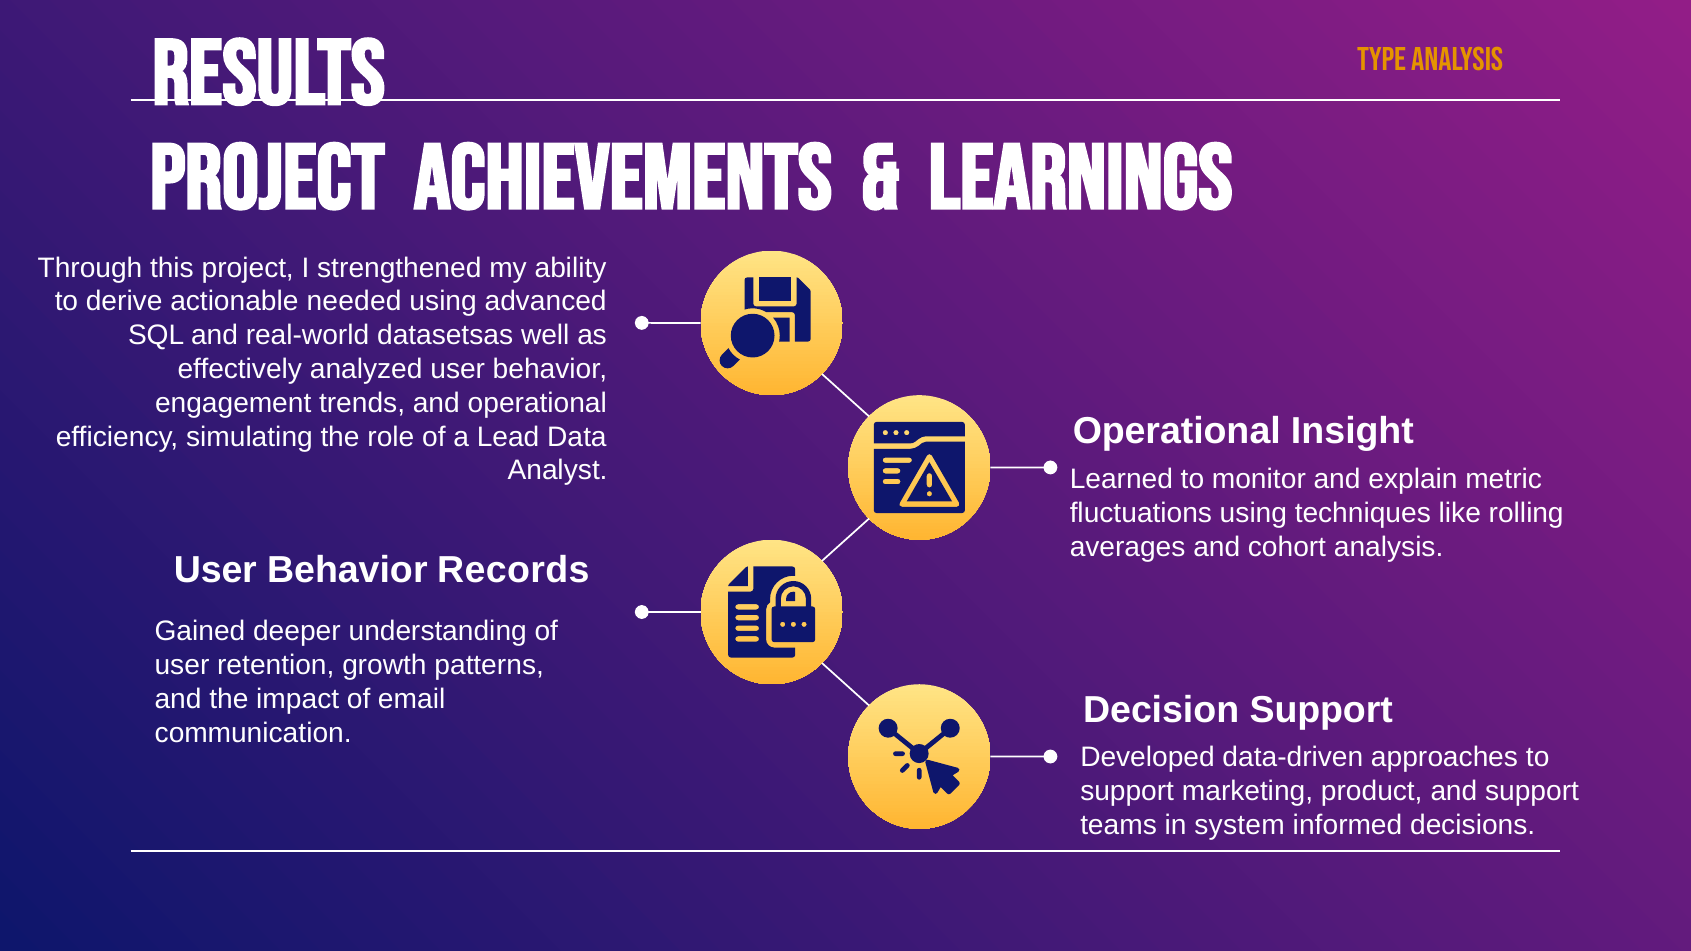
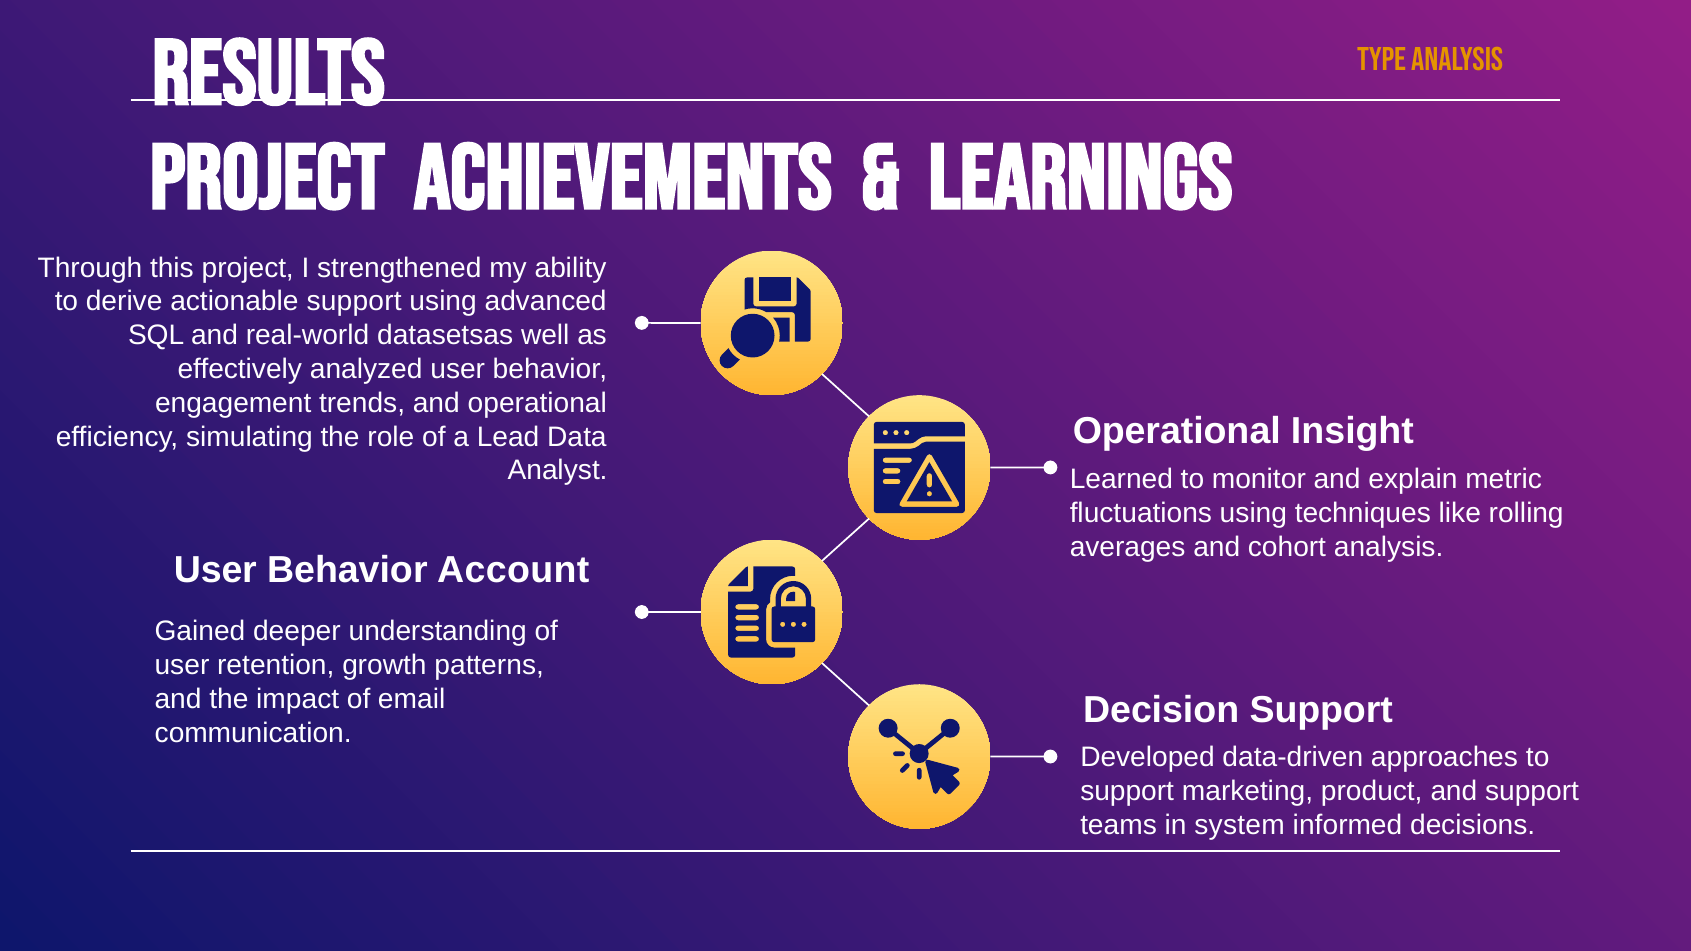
actionable needed: needed -> support
Records: Records -> Account
